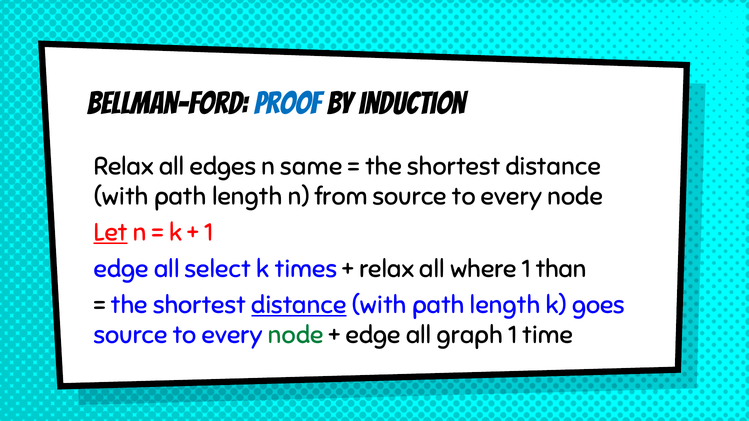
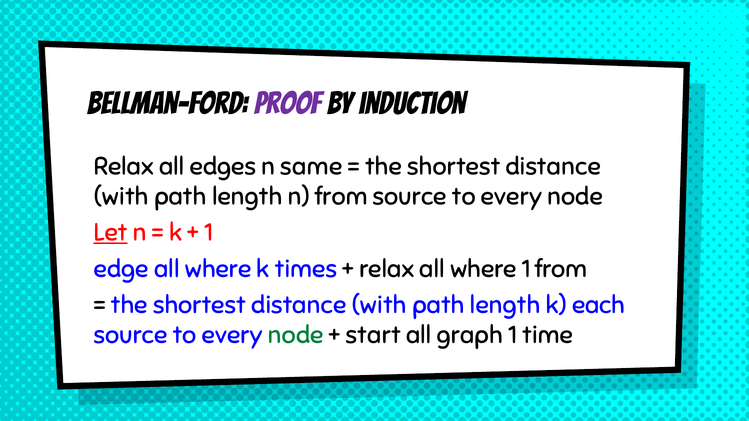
proof colour: blue -> purple
select at (218, 269): select -> where
1 than: than -> from
distance at (299, 305) underline: present -> none
goes: goes -> each
edge at (373, 335): edge -> start
